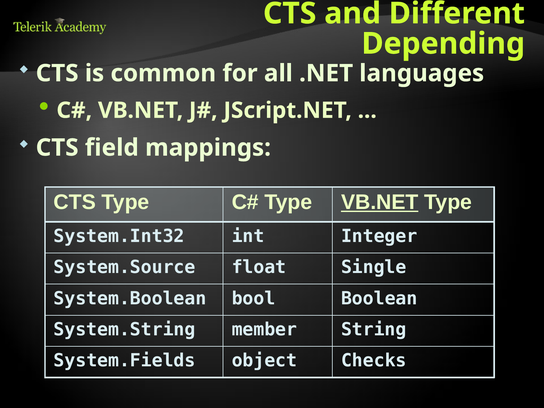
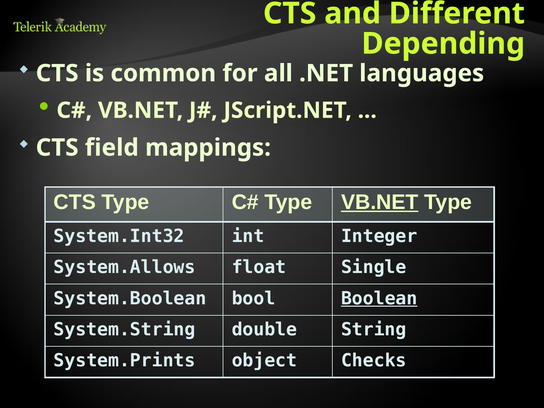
System.Source: System.Source -> System.Allows
Boolean underline: none -> present
member: member -> double
System.Fields: System.Fields -> System.Prints
